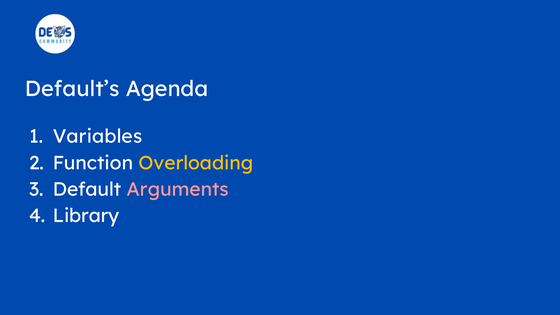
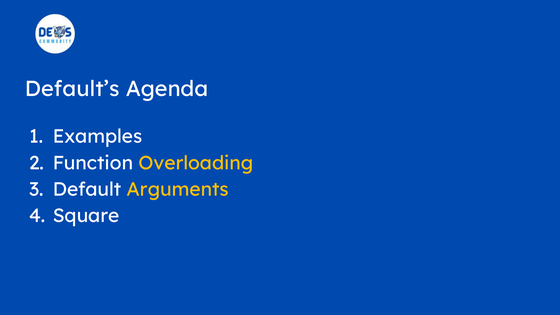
Variables: Variables -> Examples
Arguments colour: pink -> yellow
Library: Library -> Square
